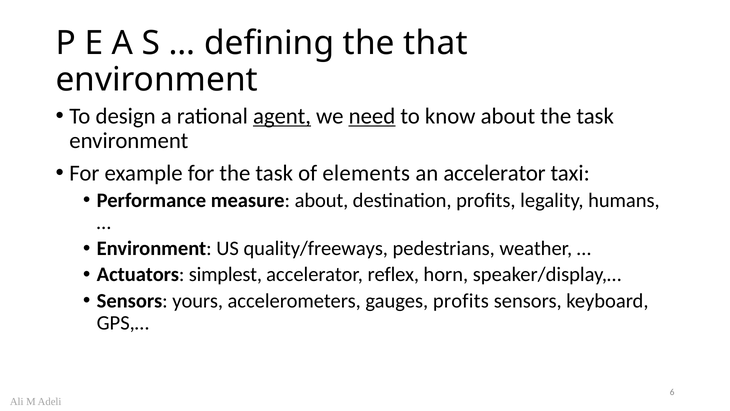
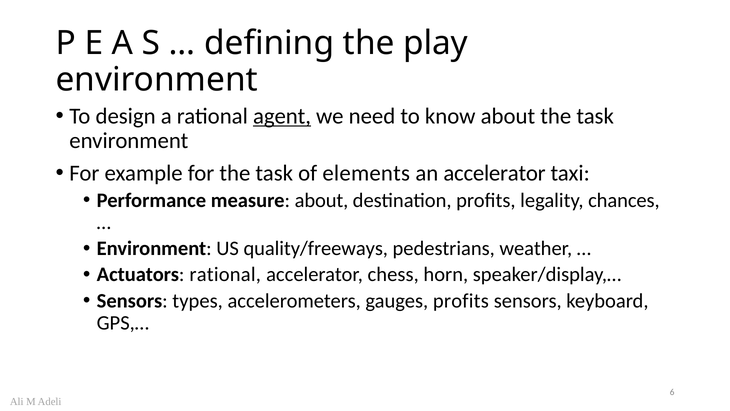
that: that -> play
need underline: present -> none
humans: humans -> chances
Actuators simplest: simplest -> rational
reflex: reflex -> chess
yours: yours -> types
